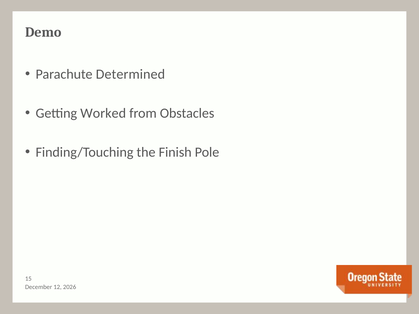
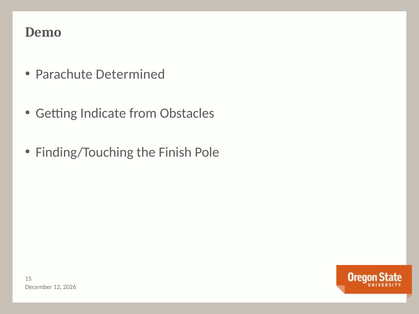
Worked: Worked -> Indicate
